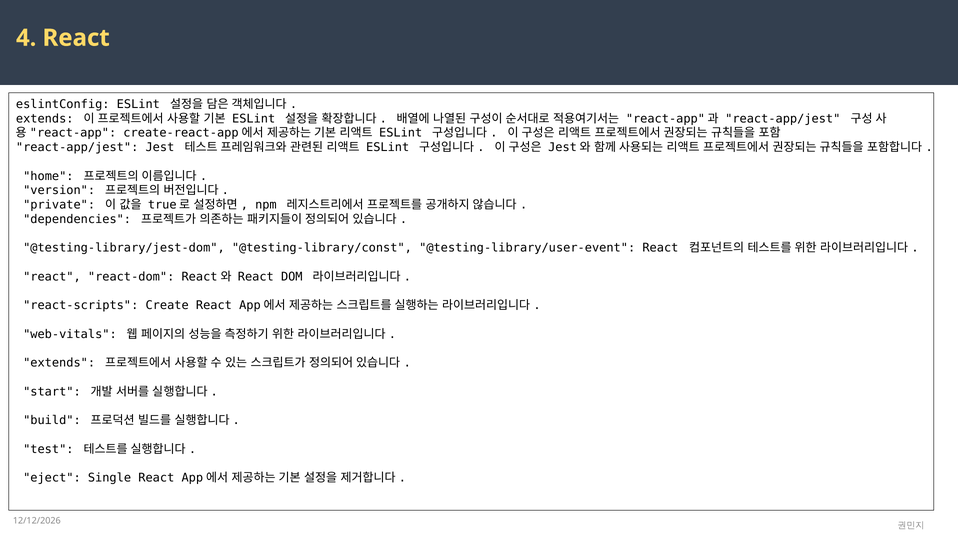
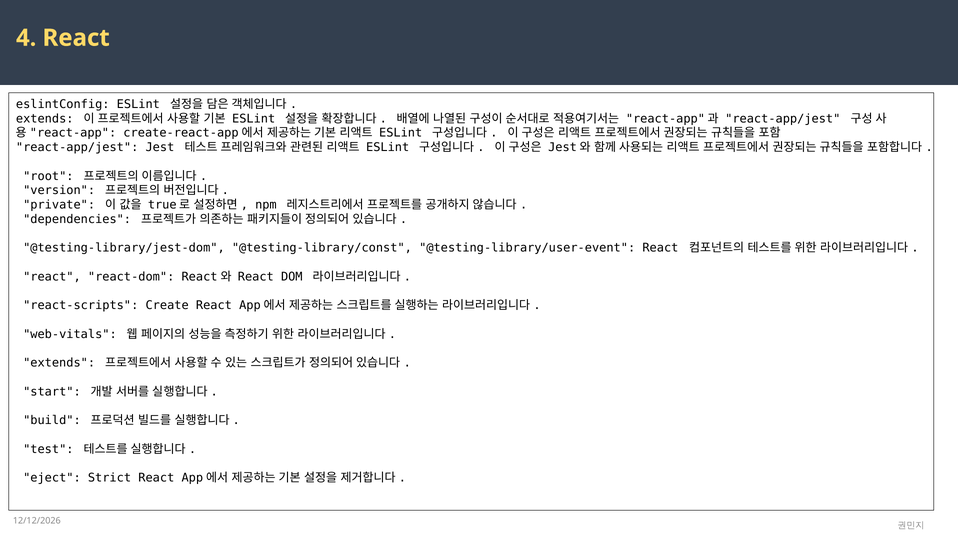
home: home -> root
Single: Single -> Strict
